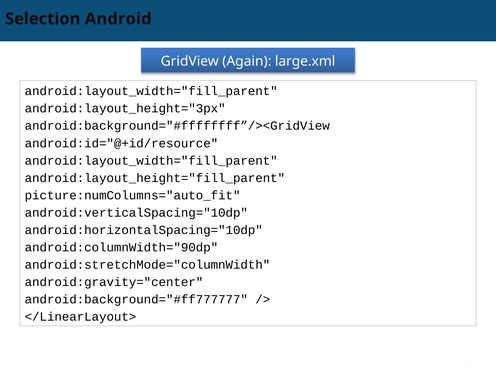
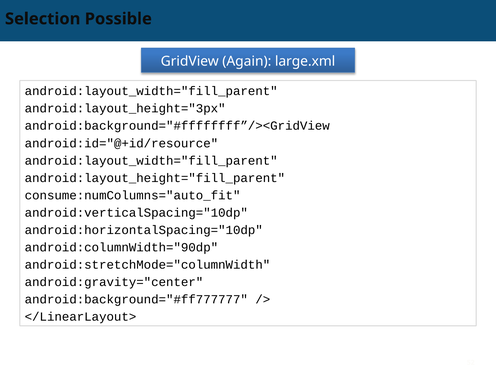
Android: Android -> Possible
picture:numColumns="auto_fit: picture:numColumns="auto_fit -> consume:numColumns="auto_fit
